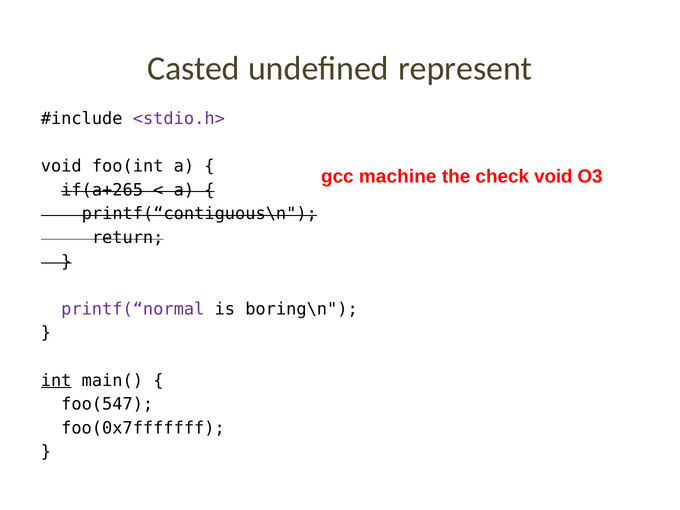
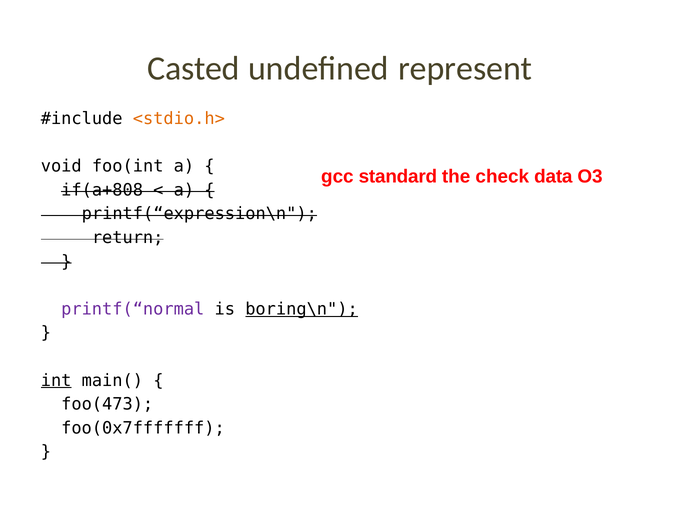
<stdio.h> colour: purple -> orange
machine: machine -> standard
check void: void -> data
if(a+265: if(a+265 -> if(a+808
printf(“contiguous\n: printf(“contiguous\n -> printf(“expression\n
boring\n underline: none -> present
foo(547: foo(547 -> foo(473
